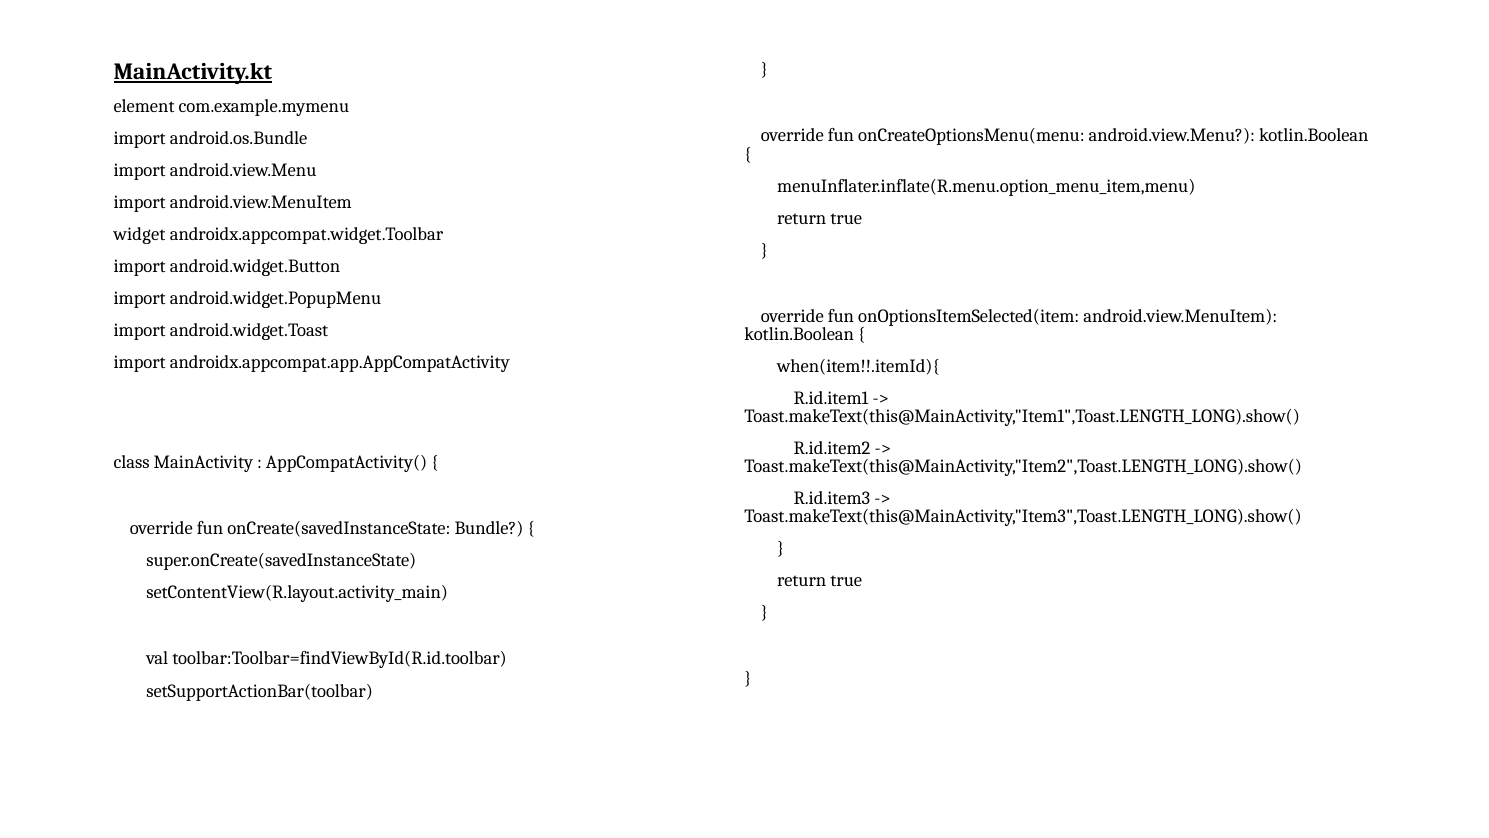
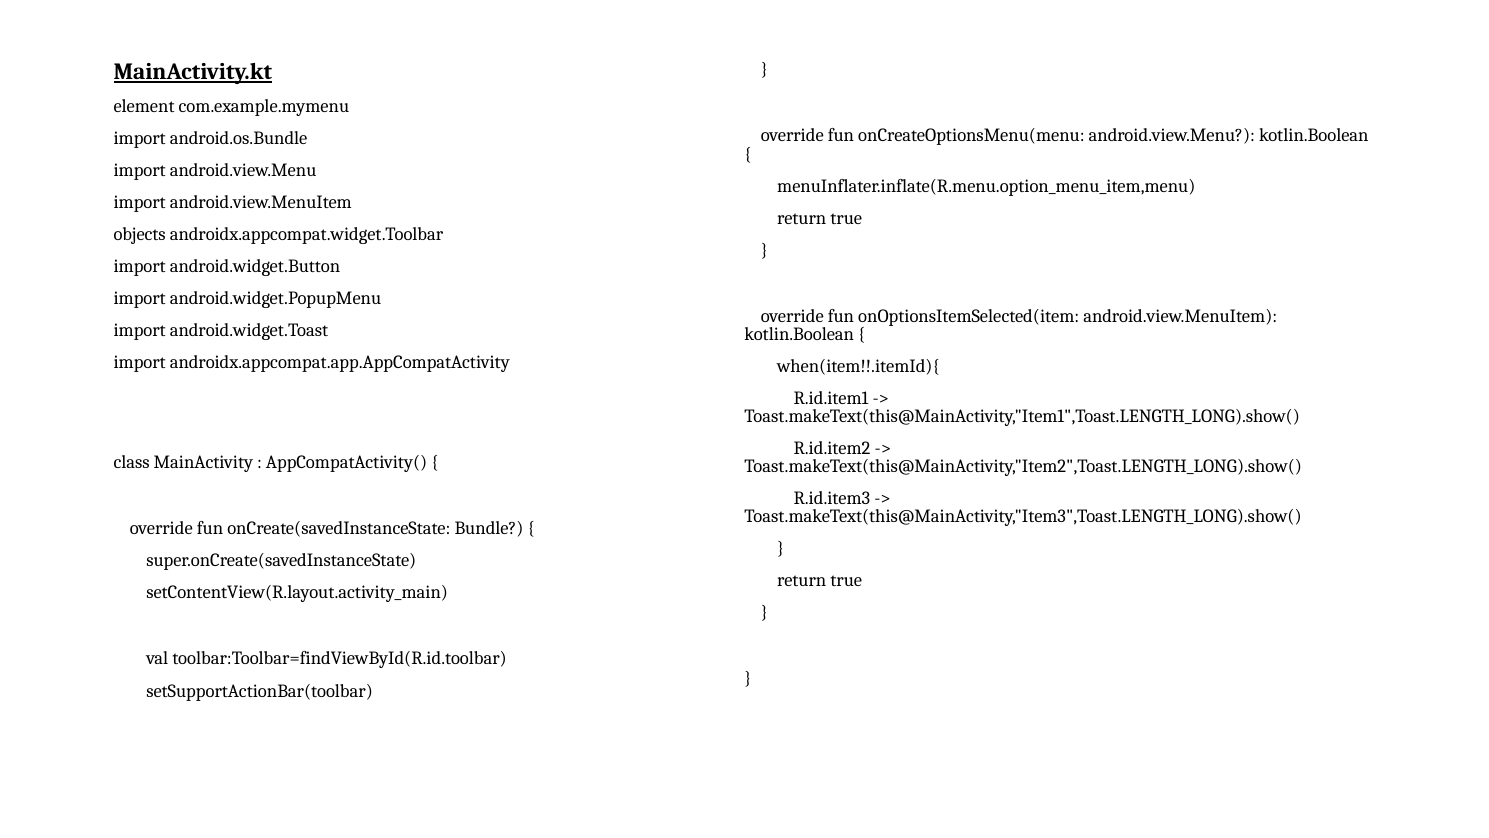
widget: widget -> objects
